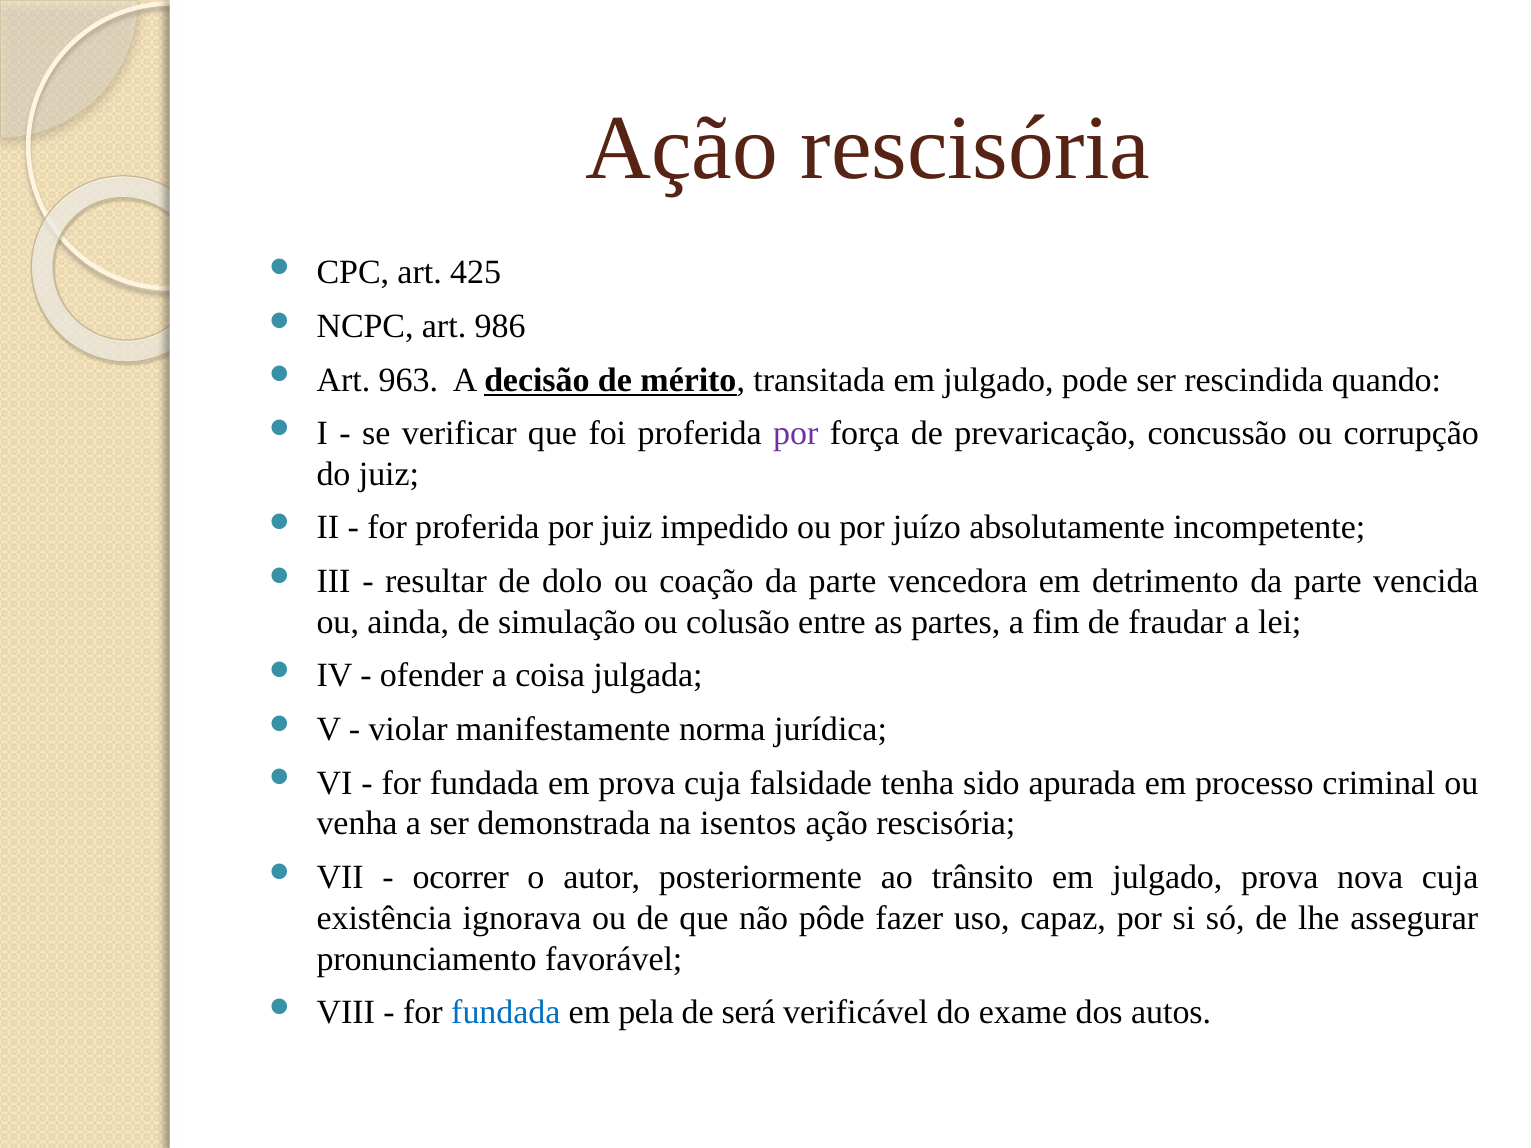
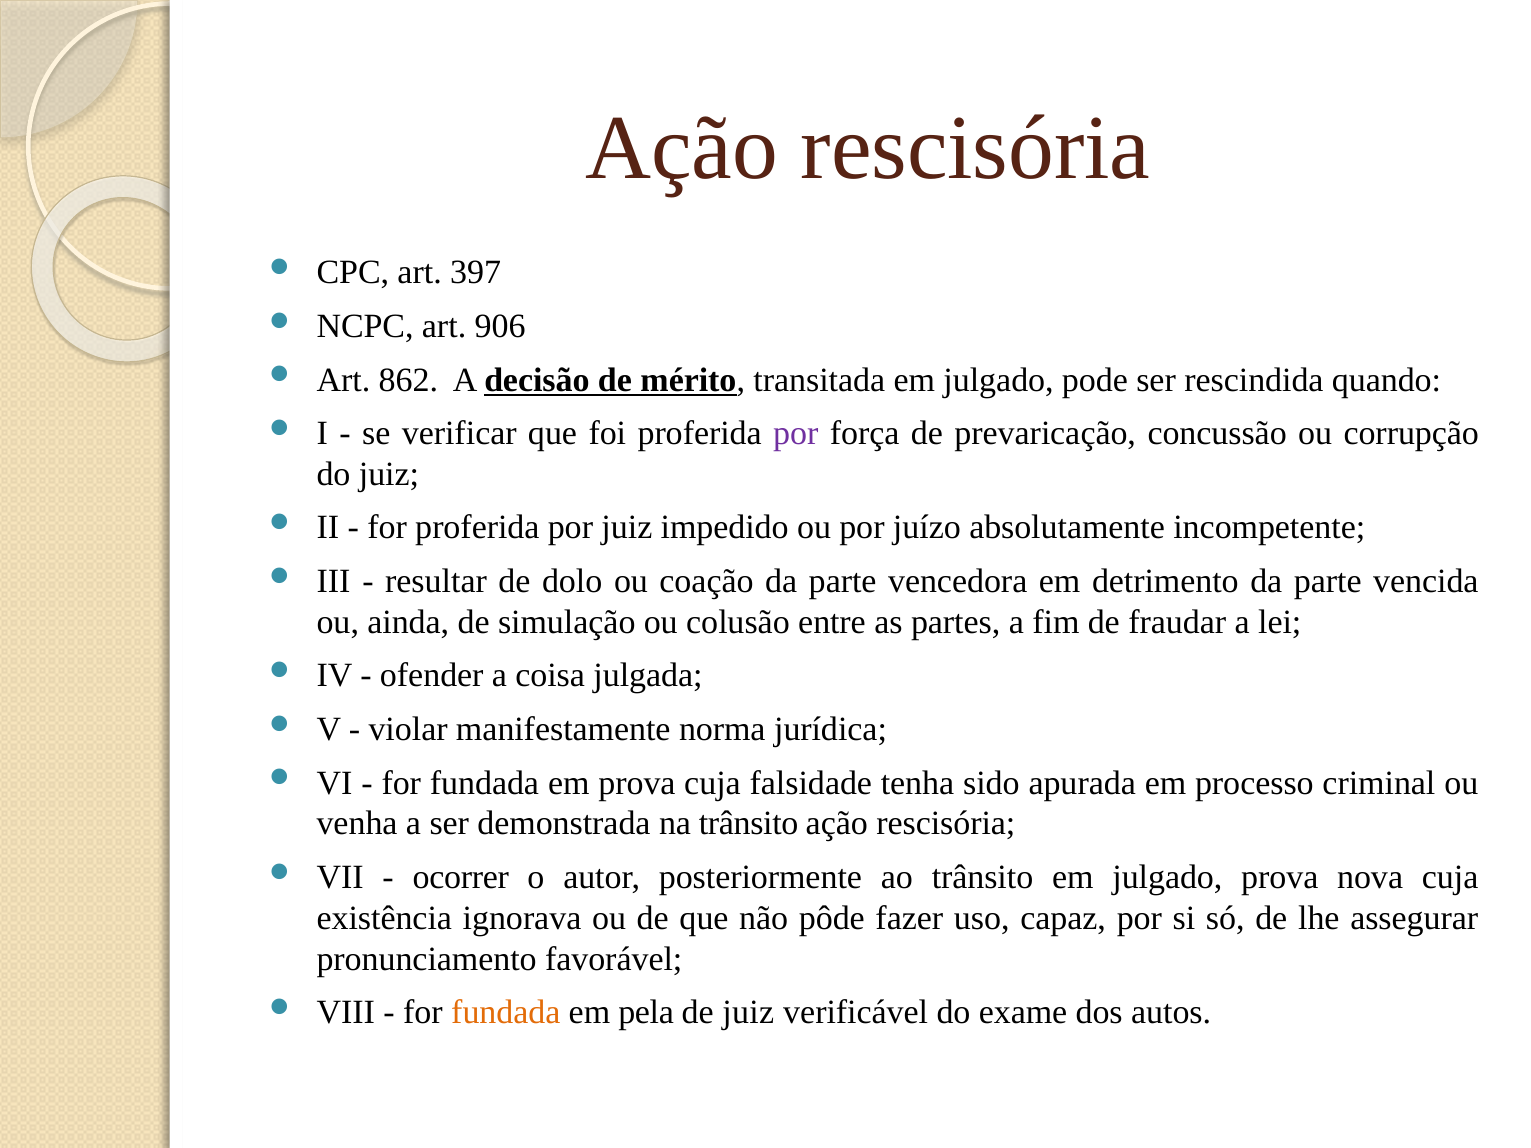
425: 425 -> 397
986: 986 -> 906
963: 963 -> 862
na isentos: isentos -> trânsito
fundada at (506, 1013) colour: blue -> orange
de será: será -> juiz
